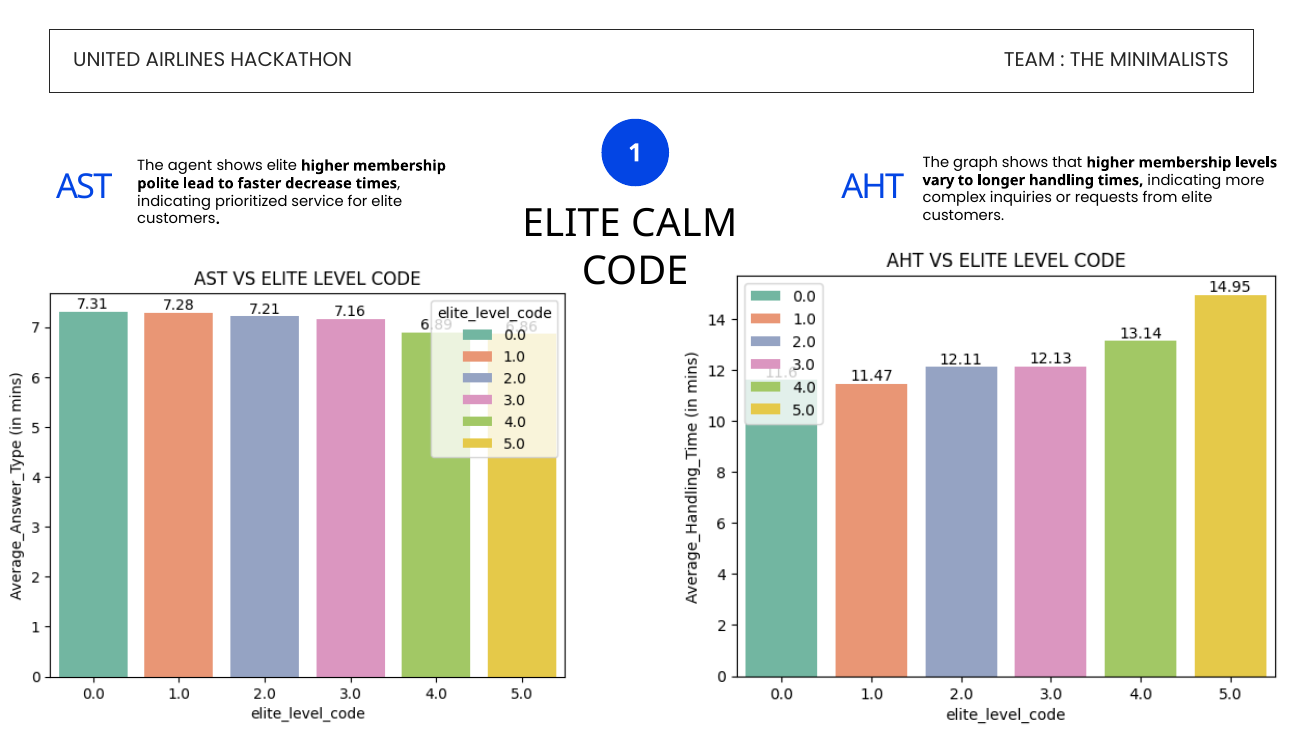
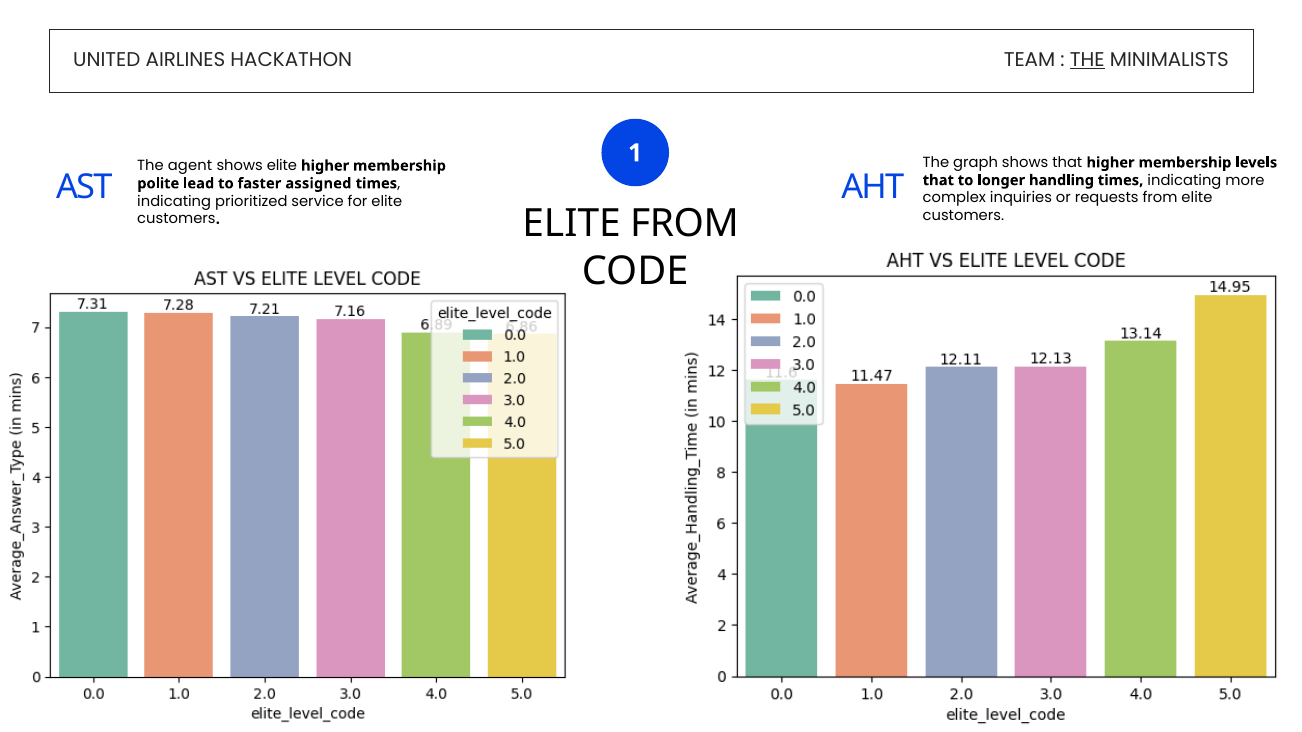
THE at (1087, 60) underline: none -> present
vary at (938, 180): vary -> that
decrease: decrease -> assigned
ELITE CALM: CALM -> FROM
